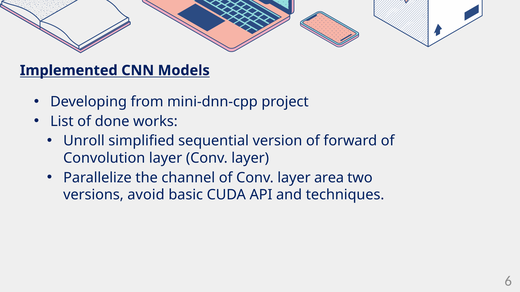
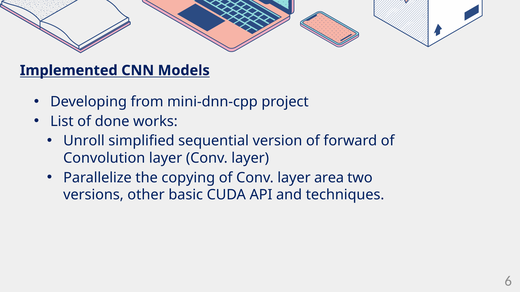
channel: channel -> copying
avoid: avoid -> other
